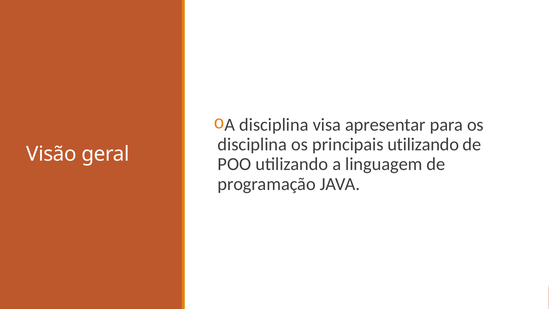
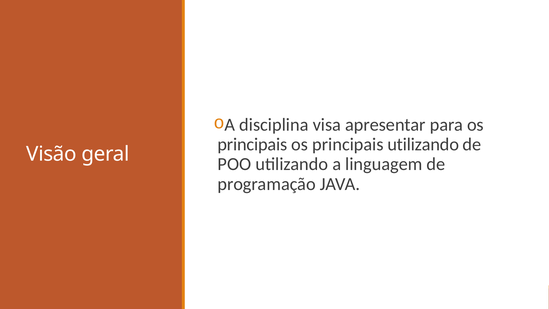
disciplina at (252, 144): disciplina -> principais
